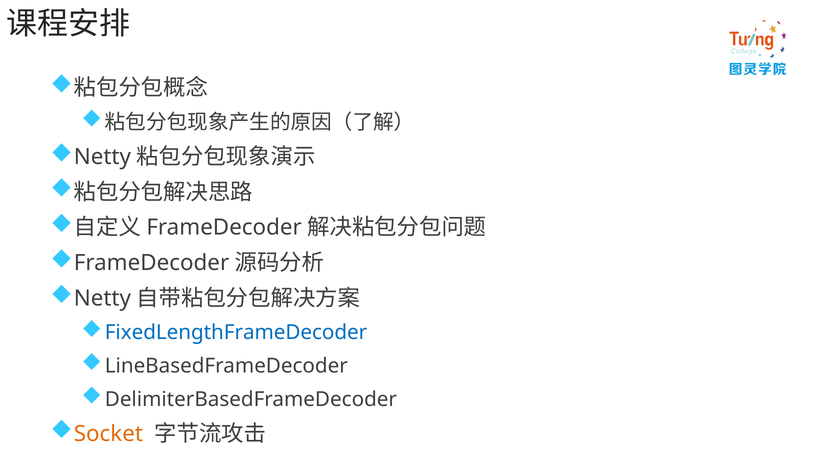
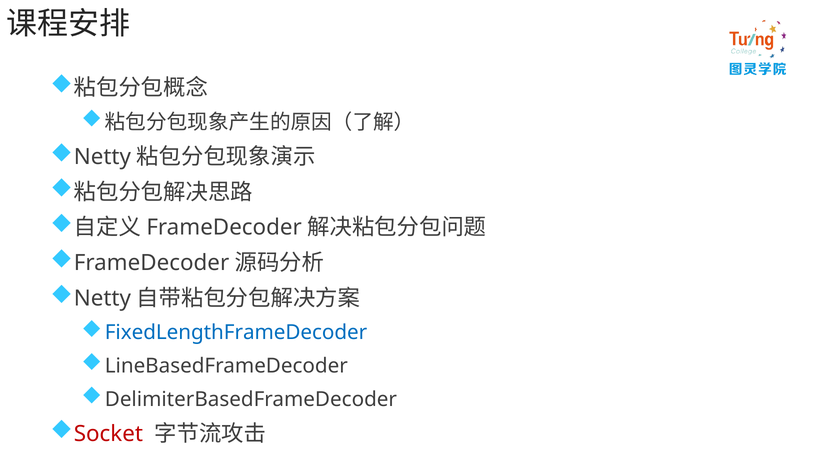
Socket colour: orange -> red
